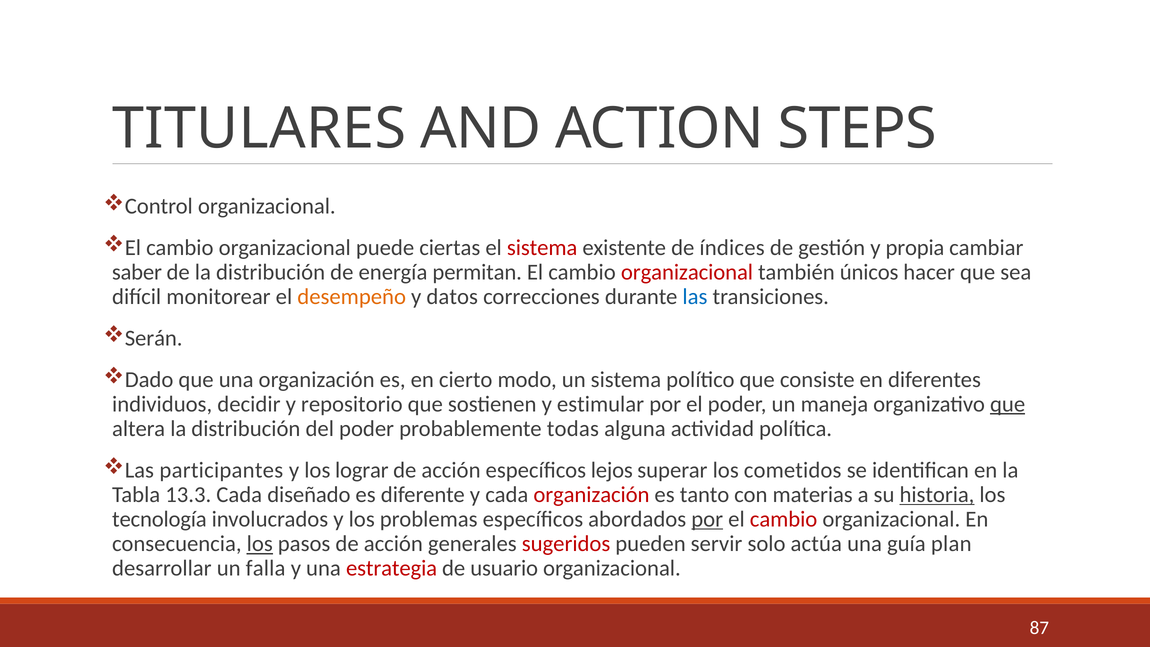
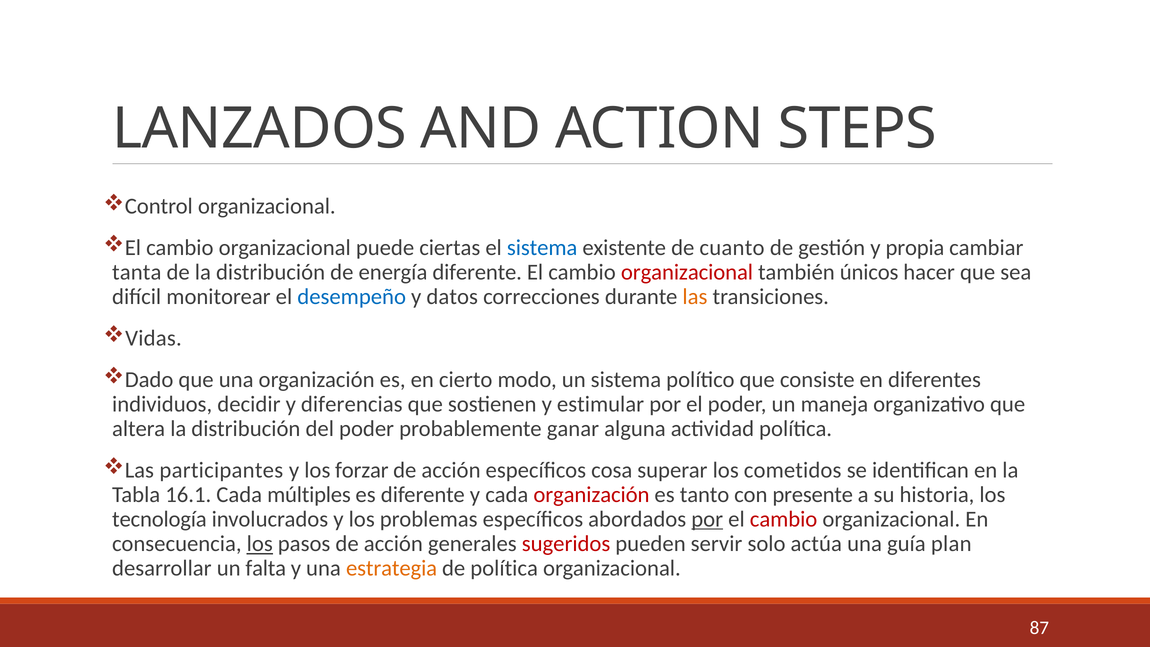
TITULARES: TITULARES -> LANZADOS
sistema at (542, 248) colour: red -> blue
índices: índices -> cuanto
saber: saber -> tanta
energía permitan: permitan -> diferente
desempeño colour: orange -> blue
las at (695, 297) colour: blue -> orange
Serán: Serán -> Vidas
repositorio: repositorio -> diferencias
que at (1008, 404) underline: present -> none
todas: todas -> ganar
lograr: lograr -> forzar
lejos: lejos -> cosa
13.3: 13.3 -> 16.1
diseñado: diseñado -> múltiples
materias: materias -> presente
historia underline: present -> none
falla: falla -> falta
estrategia colour: red -> orange
de usuario: usuario -> política
